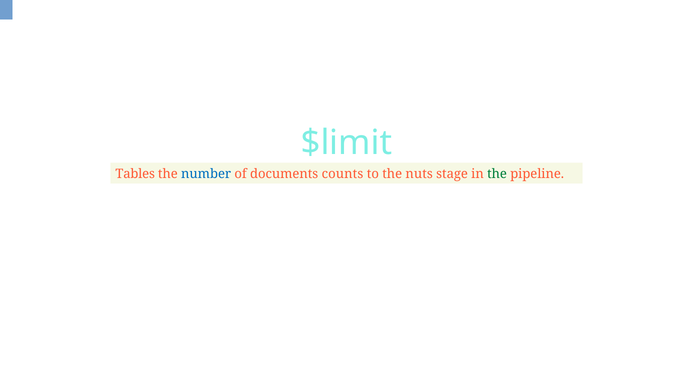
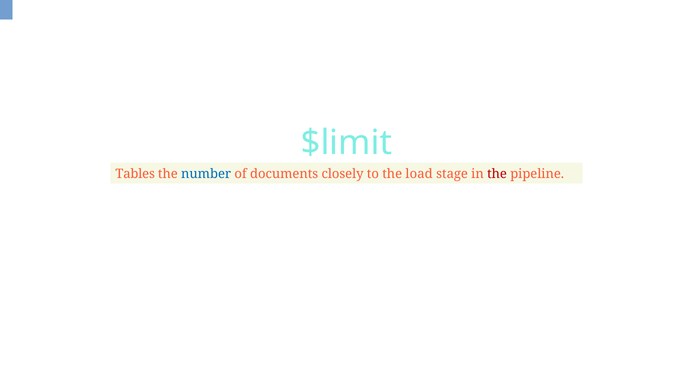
counts: counts -> closely
nuts: nuts -> load
the at (497, 174) colour: green -> red
